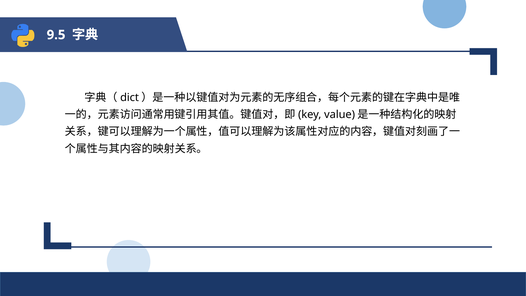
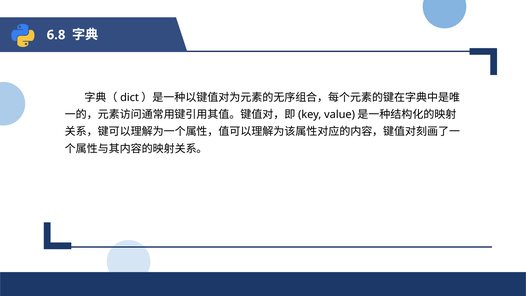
9.5: 9.5 -> 6.8
